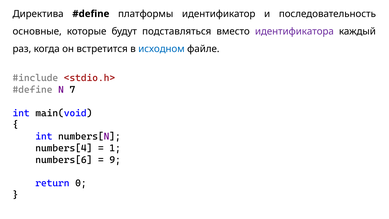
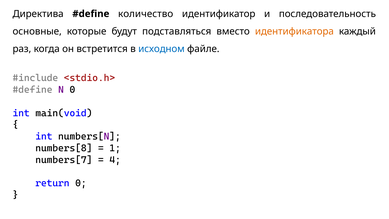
платформы: платформы -> количество
идентификатора colour: purple -> orange
N 7: 7 -> 0
numbers[4: numbers[4 -> numbers[8
numbers[6: numbers[6 -> numbers[7
9: 9 -> 4
